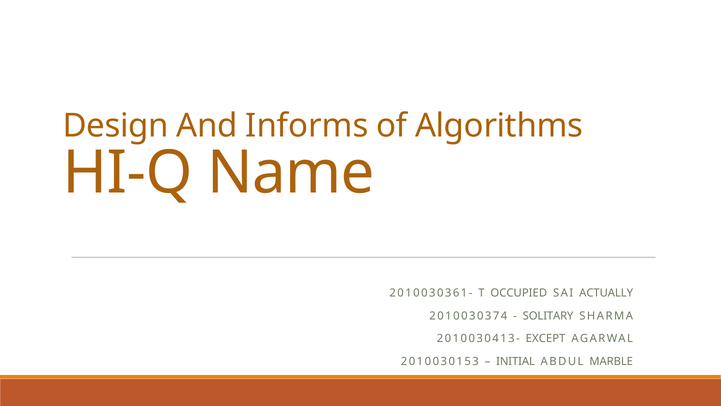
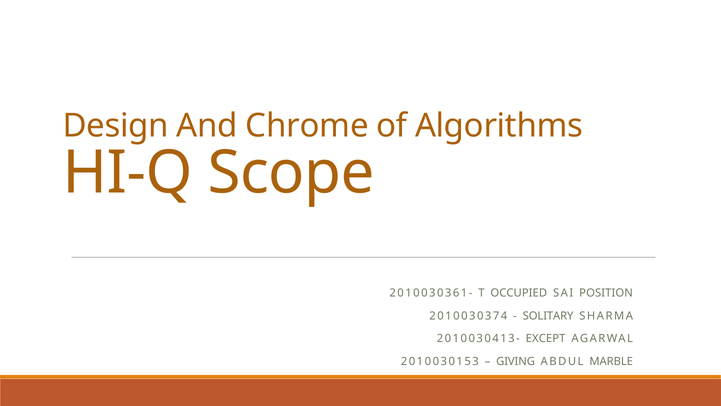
Informs: Informs -> Chrome
Name: Name -> Scope
ACTUALLY: ACTUALLY -> POSITION
INITIAL: INITIAL -> GIVING
